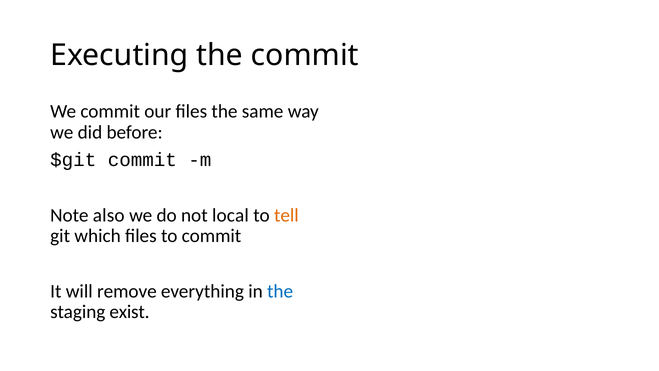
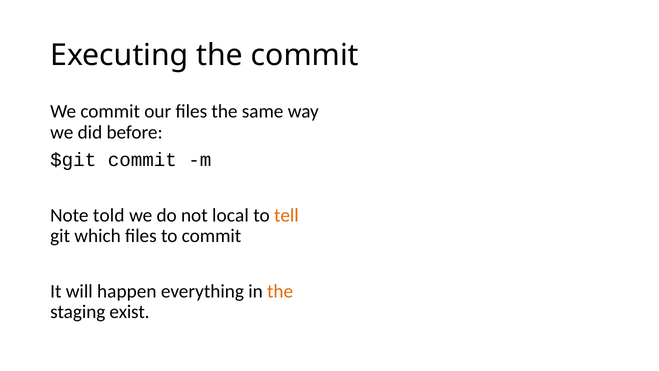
also: also -> told
remove: remove -> happen
the at (280, 291) colour: blue -> orange
